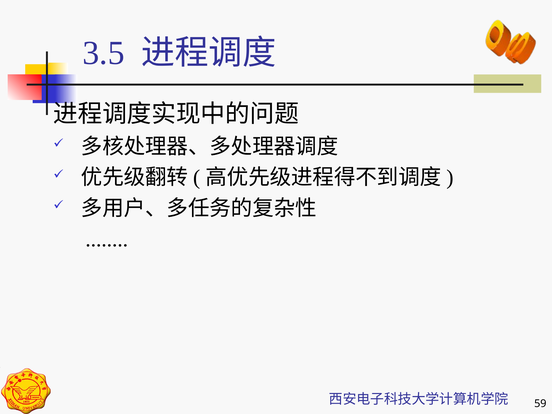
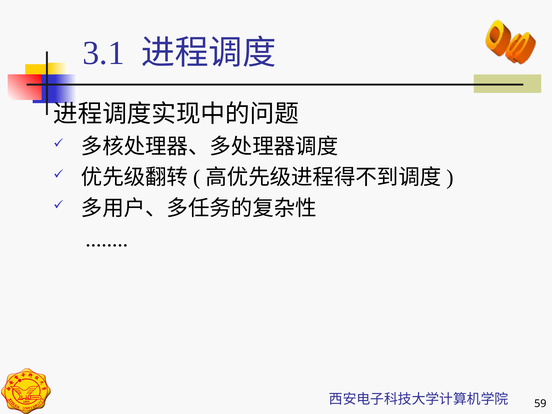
3.5: 3.5 -> 3.1
